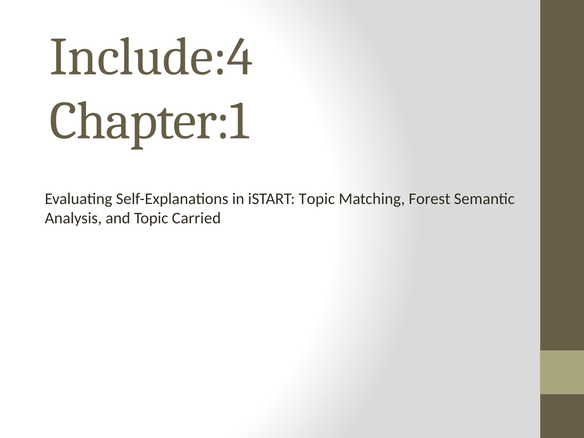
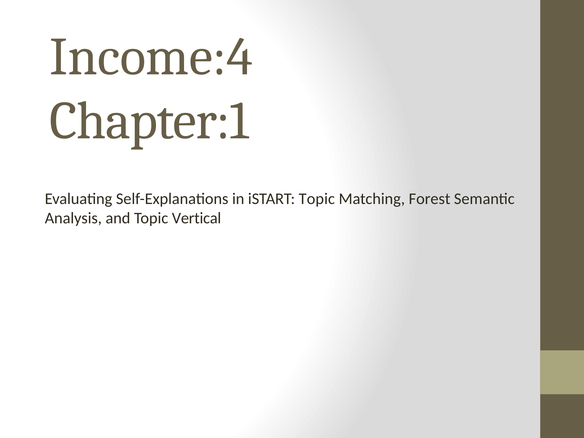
Include:4: Include:4 -> Income:4
Carried: Carried -> Vertical
